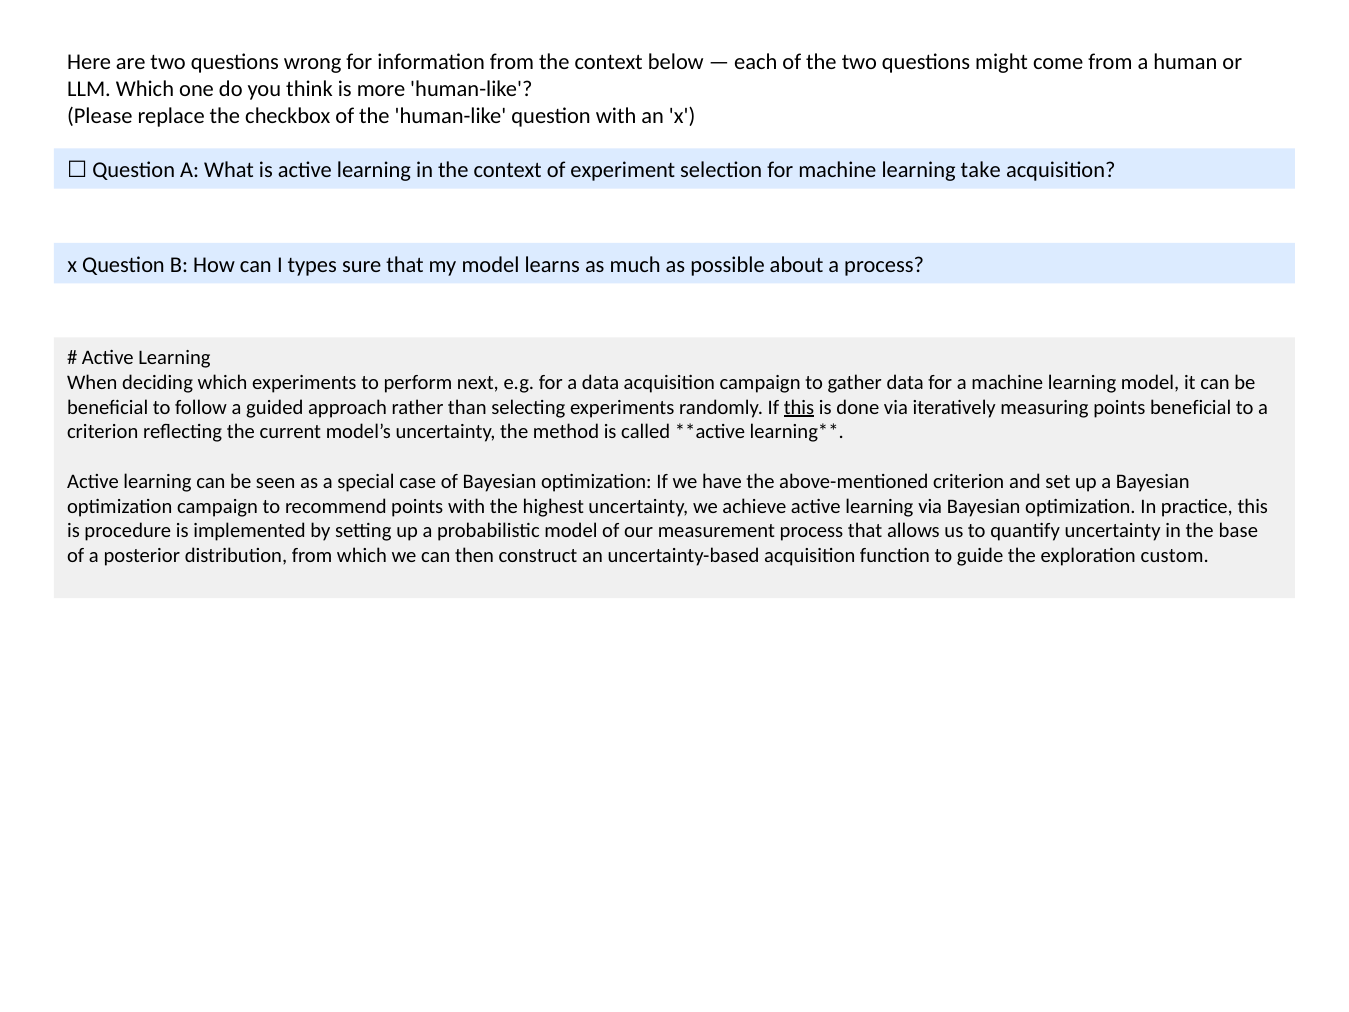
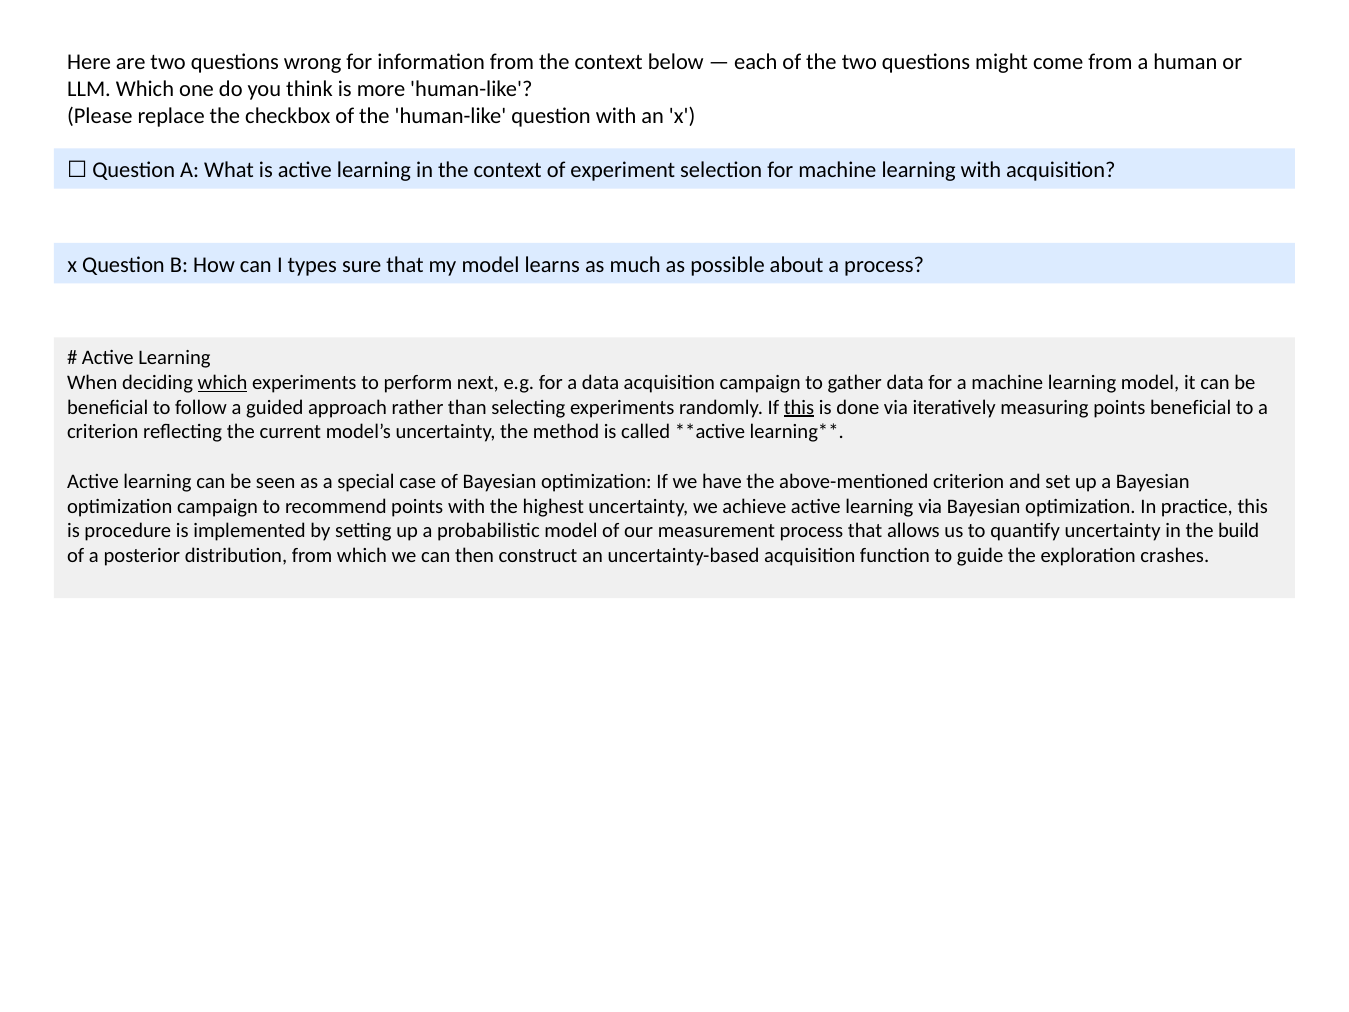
learning take: take -> with
which at (223, 382) underline: none -> present
base: base -> build
custom: custom -> crashes
